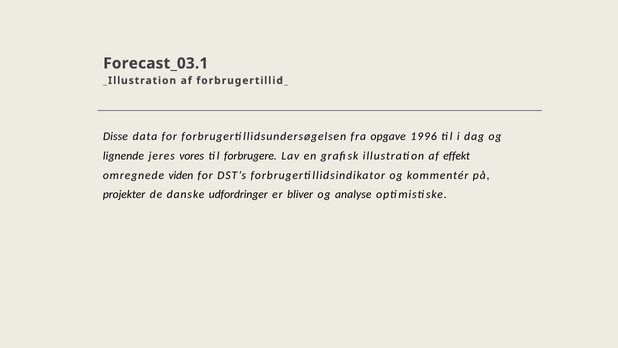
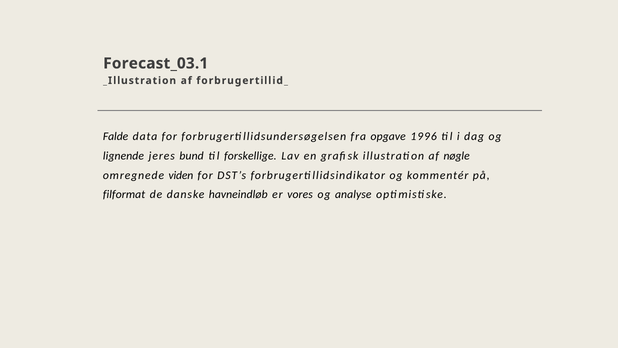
Disse: Disse -> Falde
vores: vores -> bund
forbrugere: forbrugere -> forskellige
effekt: effekt -> nøgle
projekter: projekter -> filformat
udfordringer: udfordringer -> havneindløb
bliver: bliver -> vores
